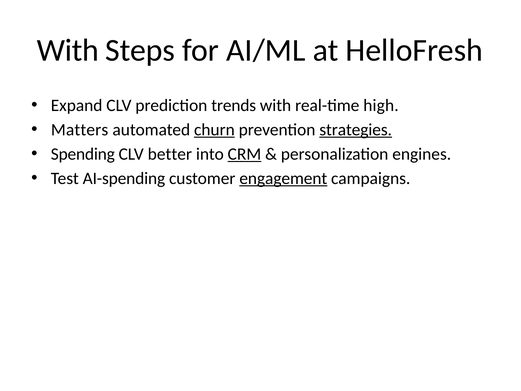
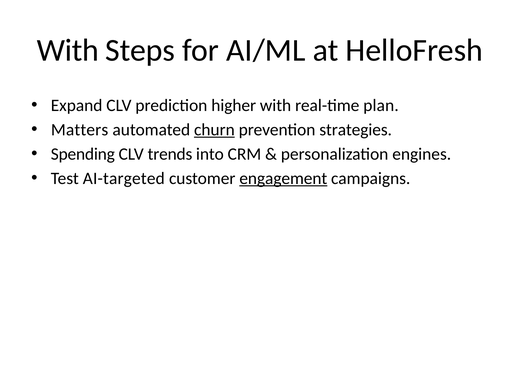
trends: trends -> higher
high: high -> plan
strategies underline: present -> none
better: better -> trends
CRM underline: present -> none
AI-spending: AI-spending -> AI-targeted
